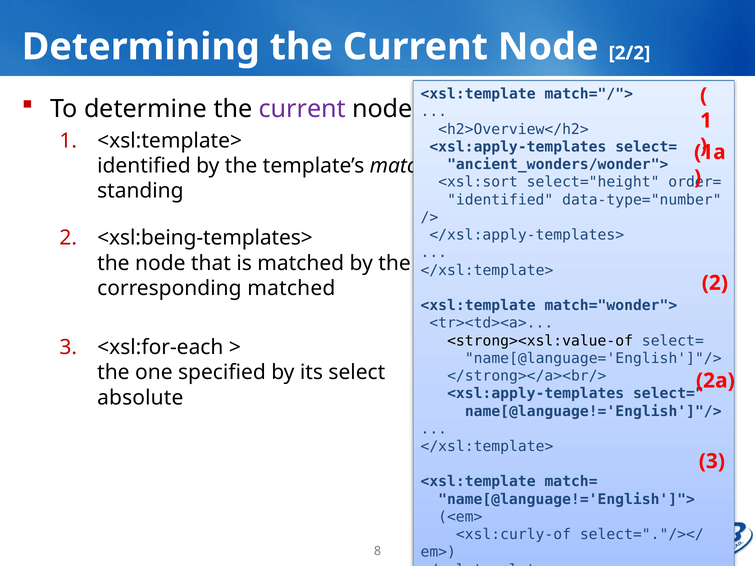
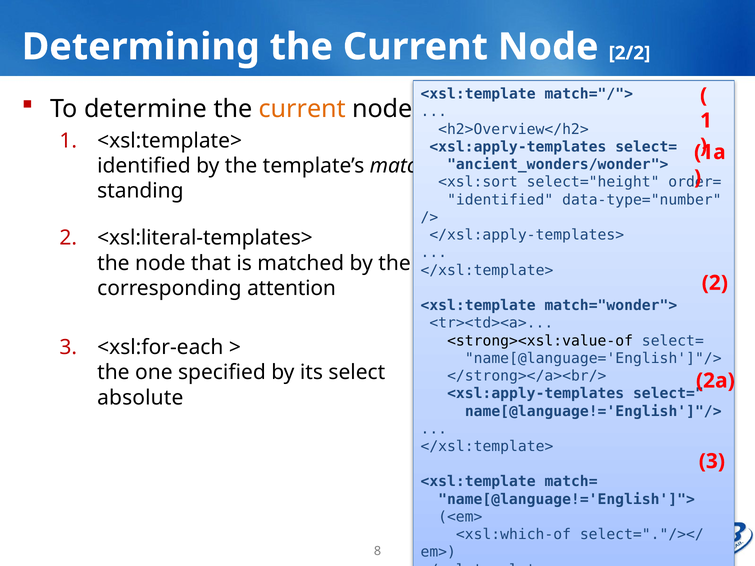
current at (302, 109) colour: purple -> orange
<xsl:being-templates>: <xsl:being-templates> -> <xsl:literal-templates>
corresponding matched: matched -> attention
<xsl:curly-of: <xsl:curly-of -> <xsl:which-of
